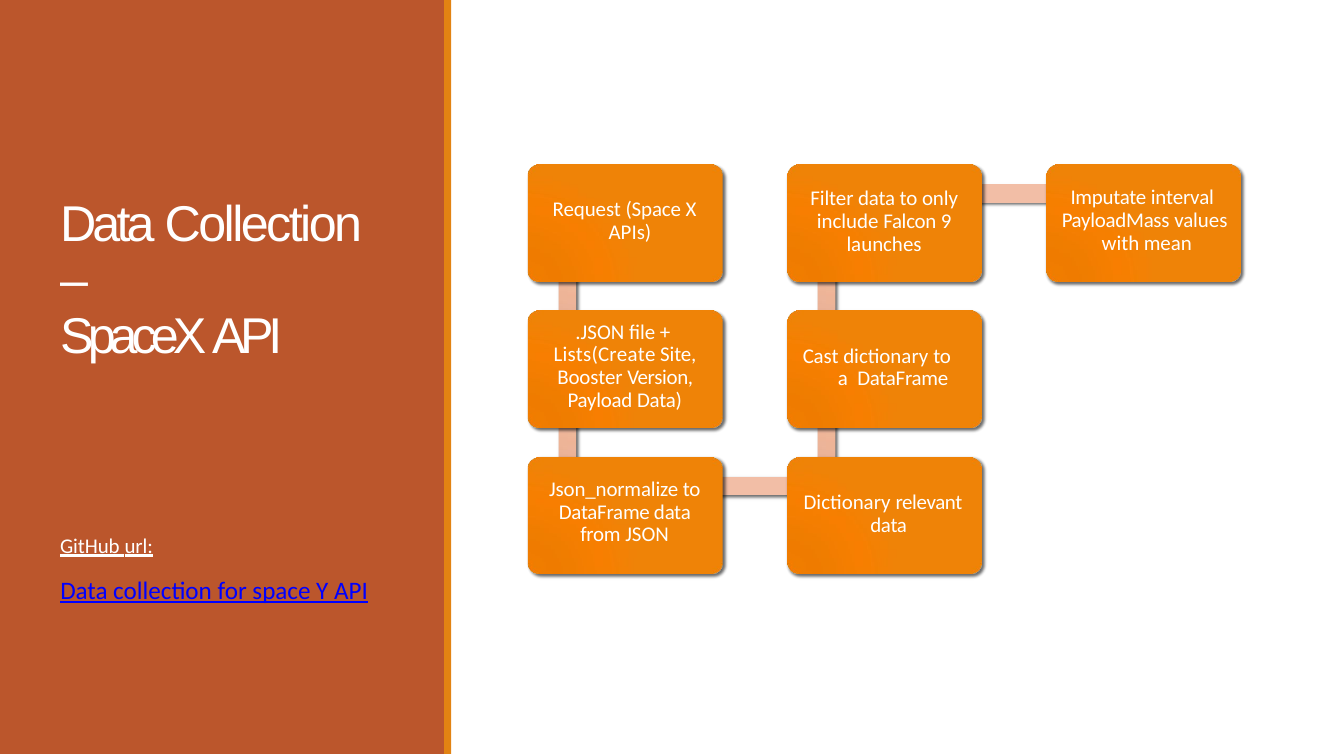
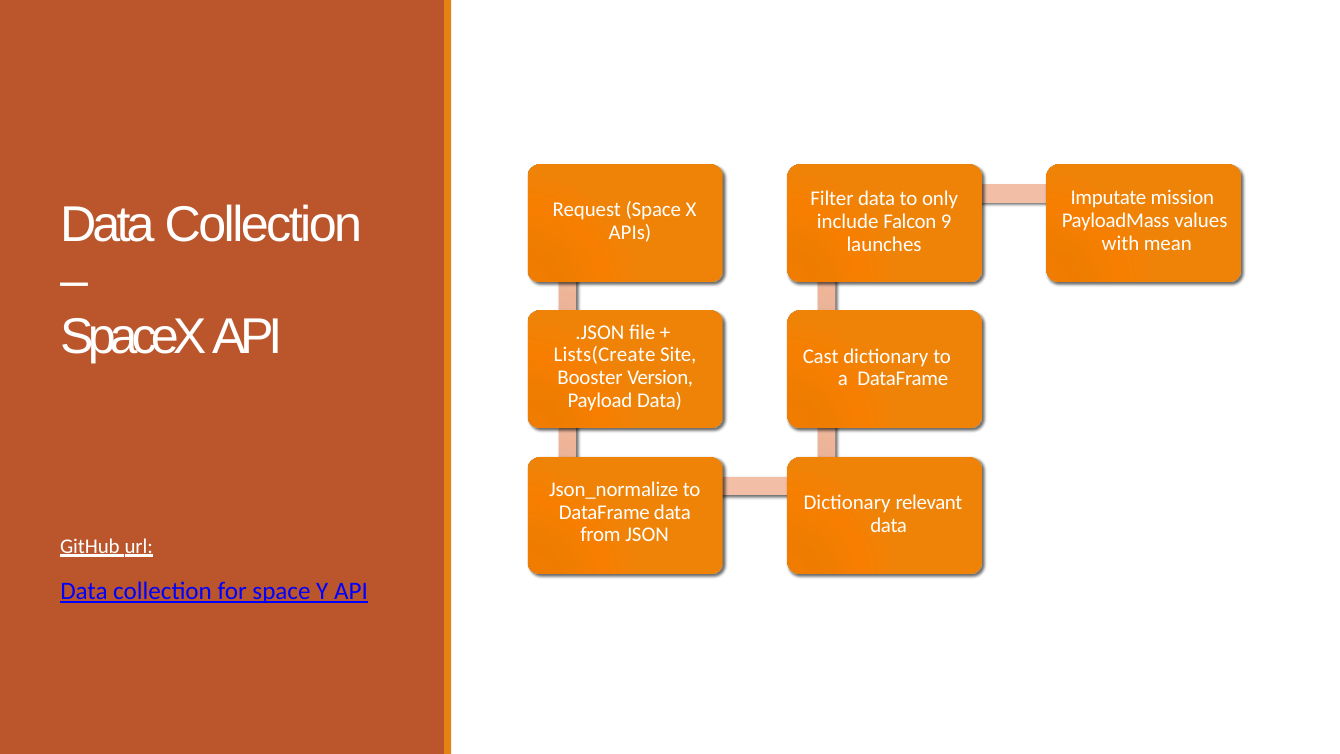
interval: interval -> mission
